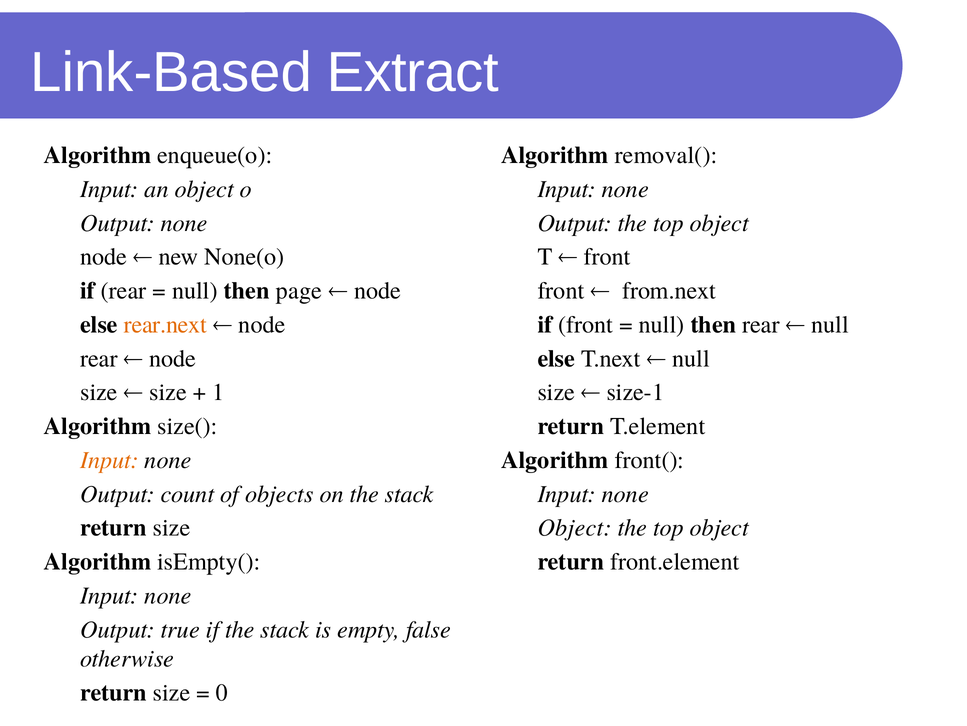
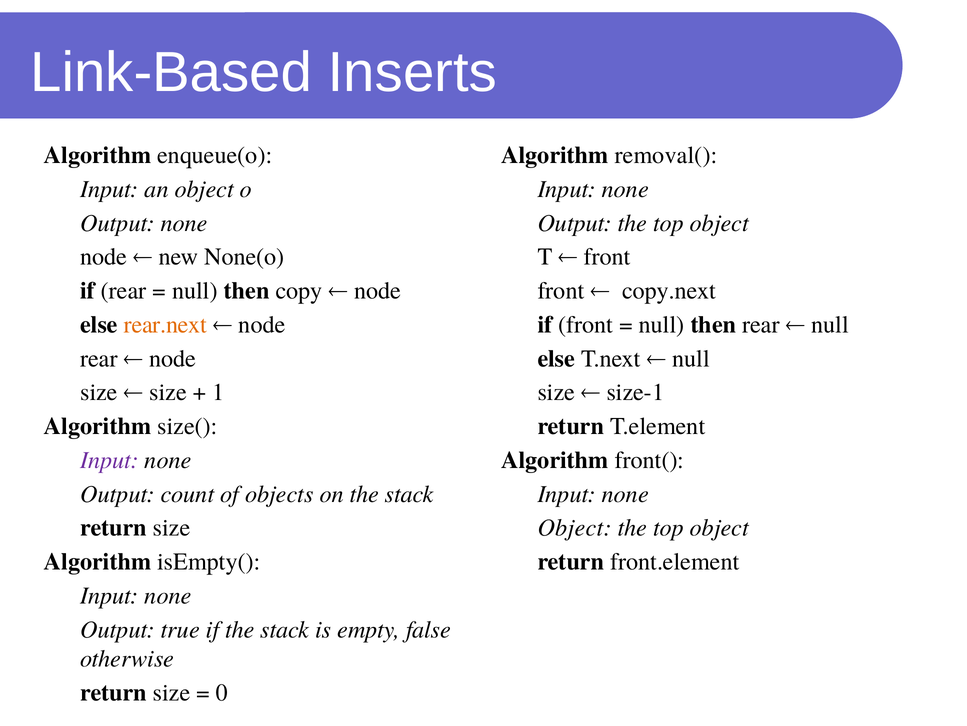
Extract: Extract -> Inserts
from.next: from.next -> copy.next
page: page -> copy
Input at (109, 460) colour: orange -> purple
